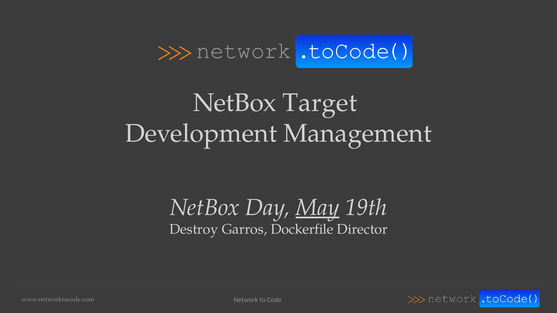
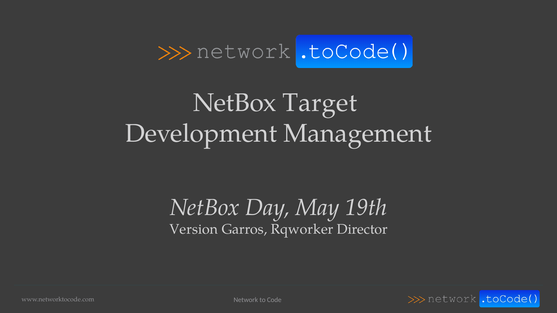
May underline: present -> none
Destroy: Destroy -> Version
Dockerfile: Dockerfile -> Rqworker
